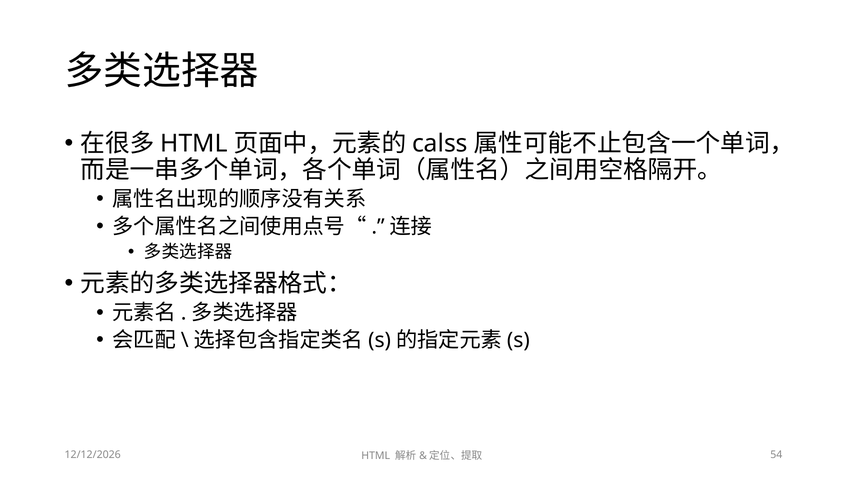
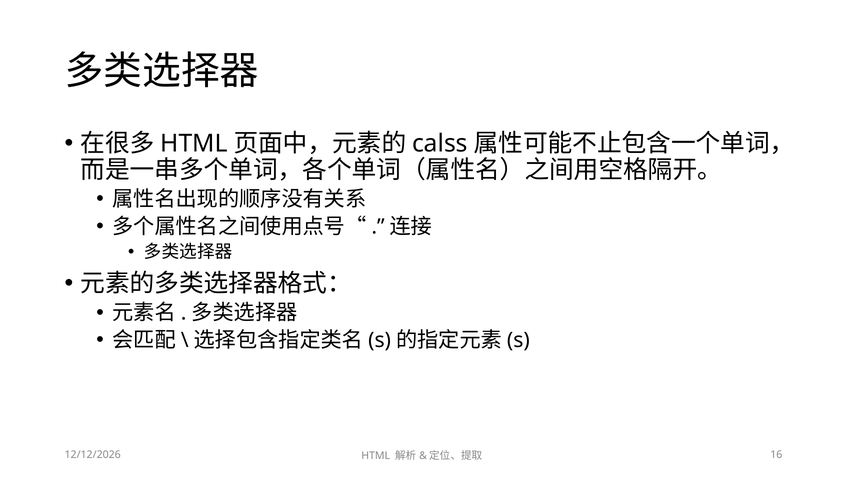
54: 54 -> 16
